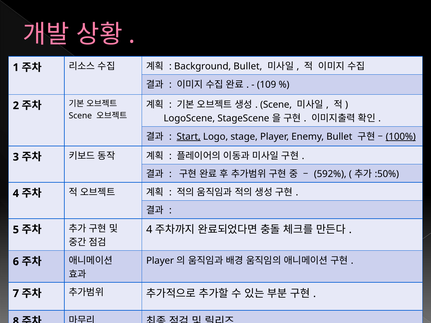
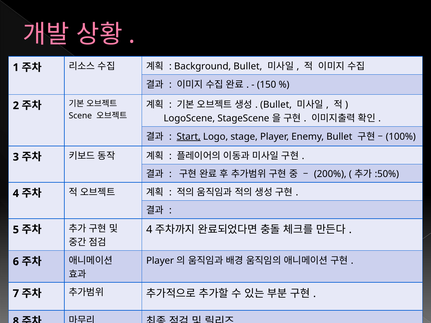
109: 109 -> 150
Scene at (276, 105): Scene -> Bullet
100% underline: present -> none
592%: 592% -> 200%
